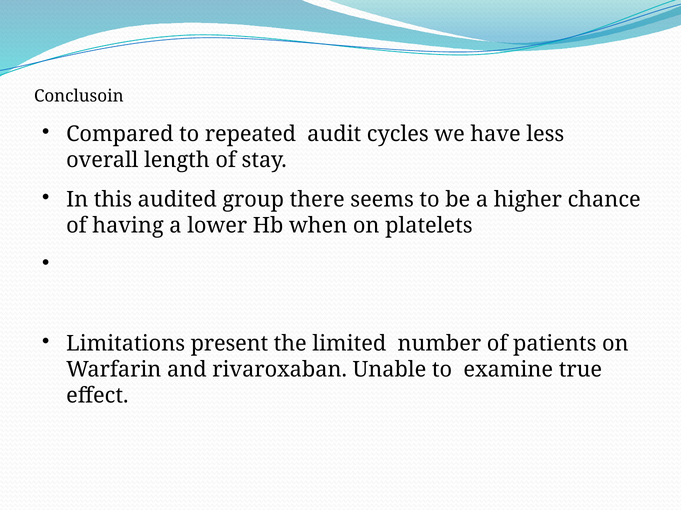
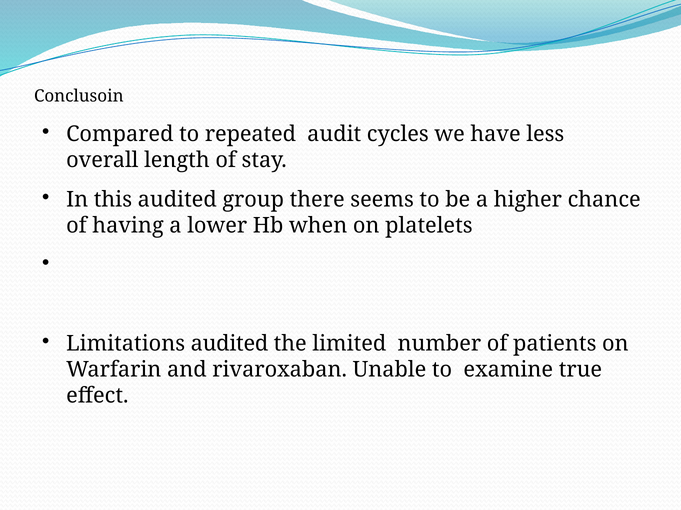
Limitations present: present -> audited
